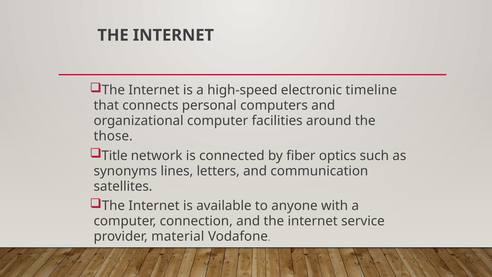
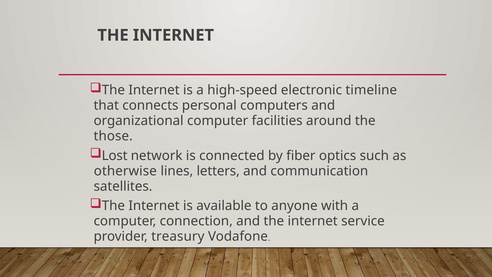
Title: Title -> Lost
synonyms: synonyms -> otherwise
material: material -> treasury
